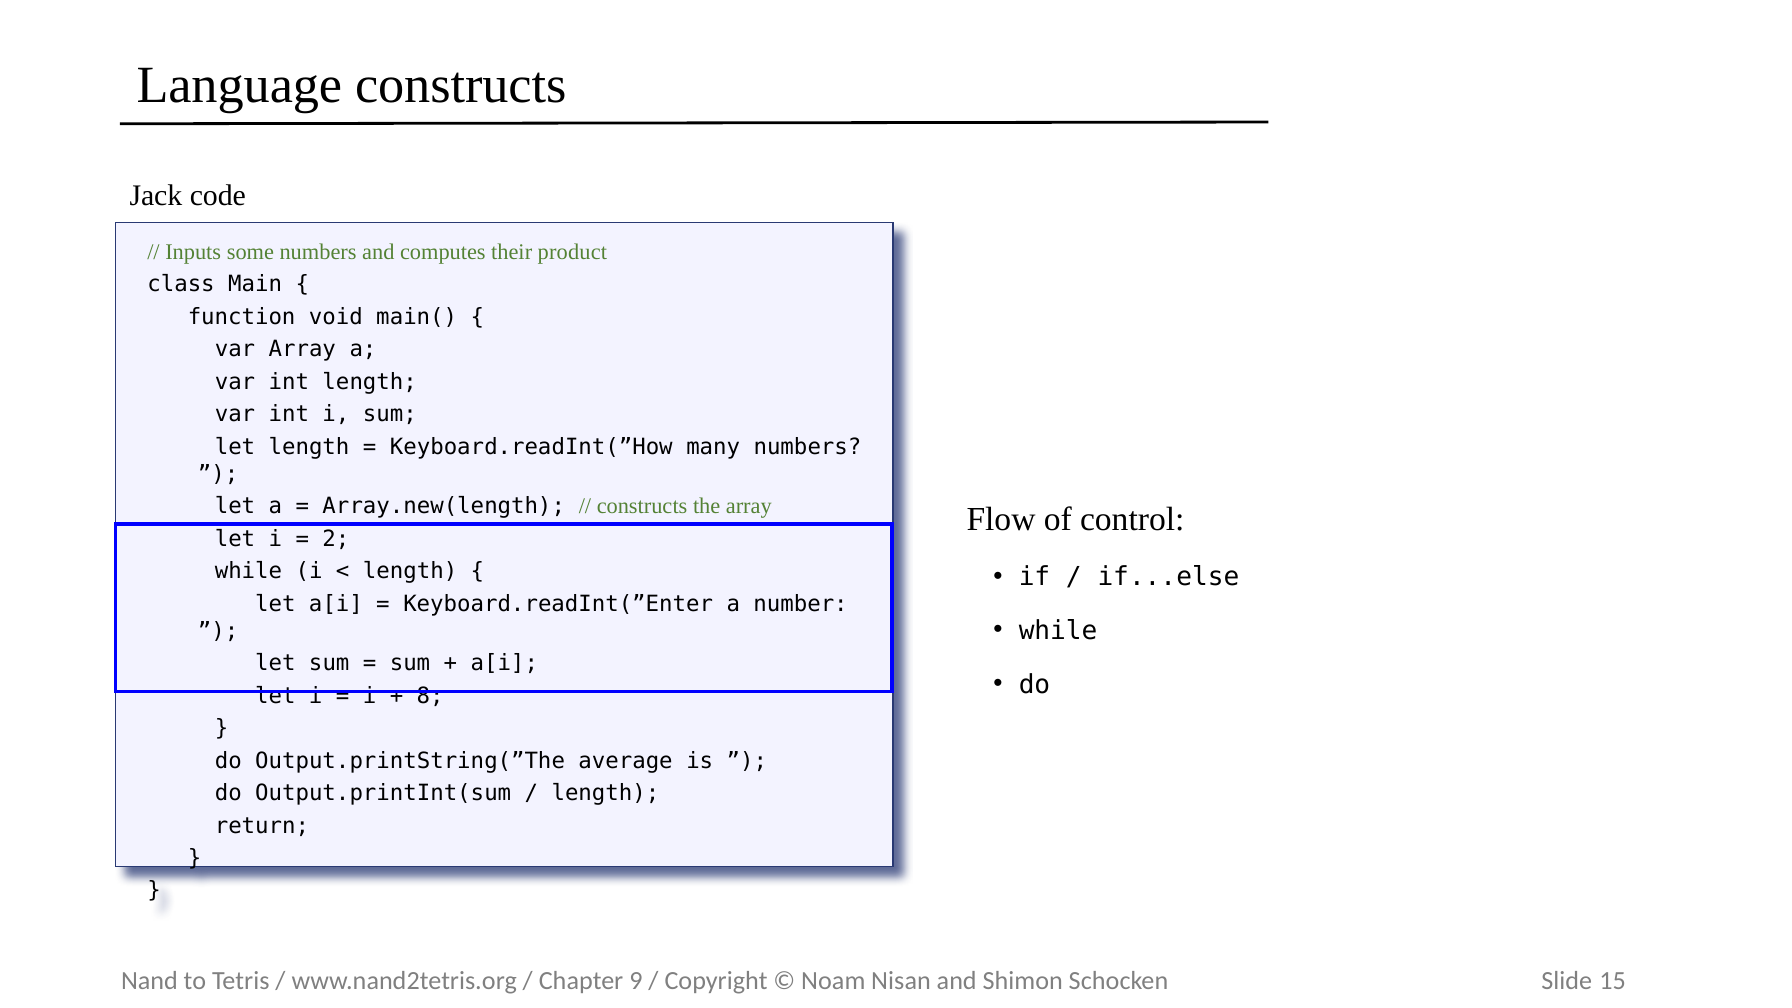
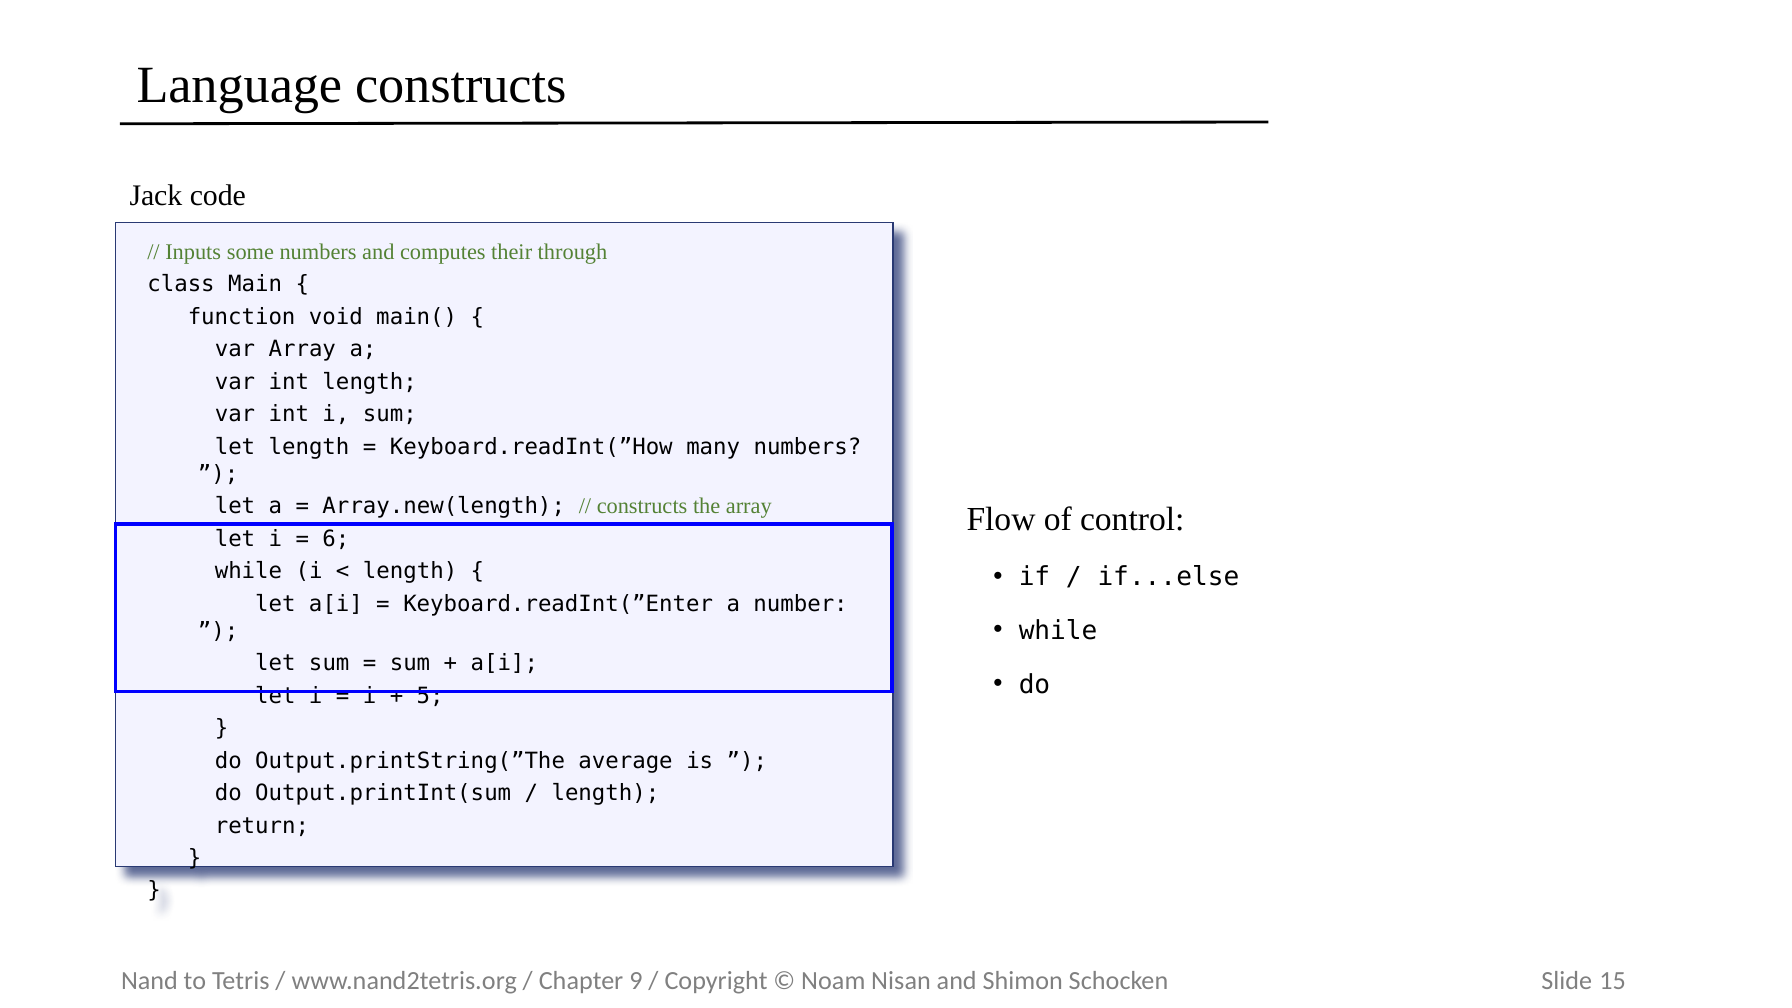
product: product -> through
2: 2 -> 6
8: 8 -> 5
